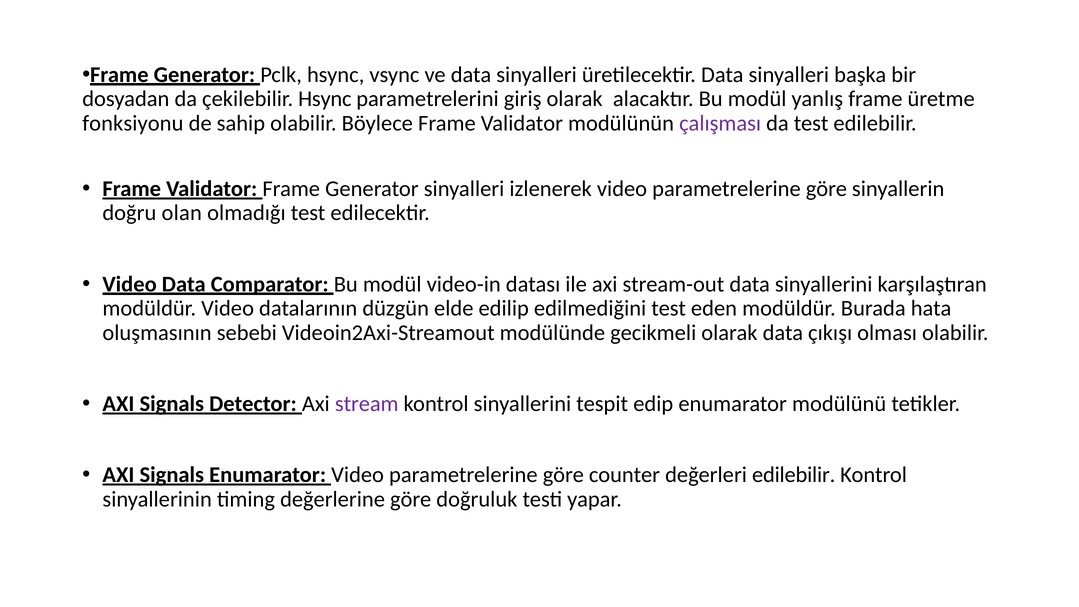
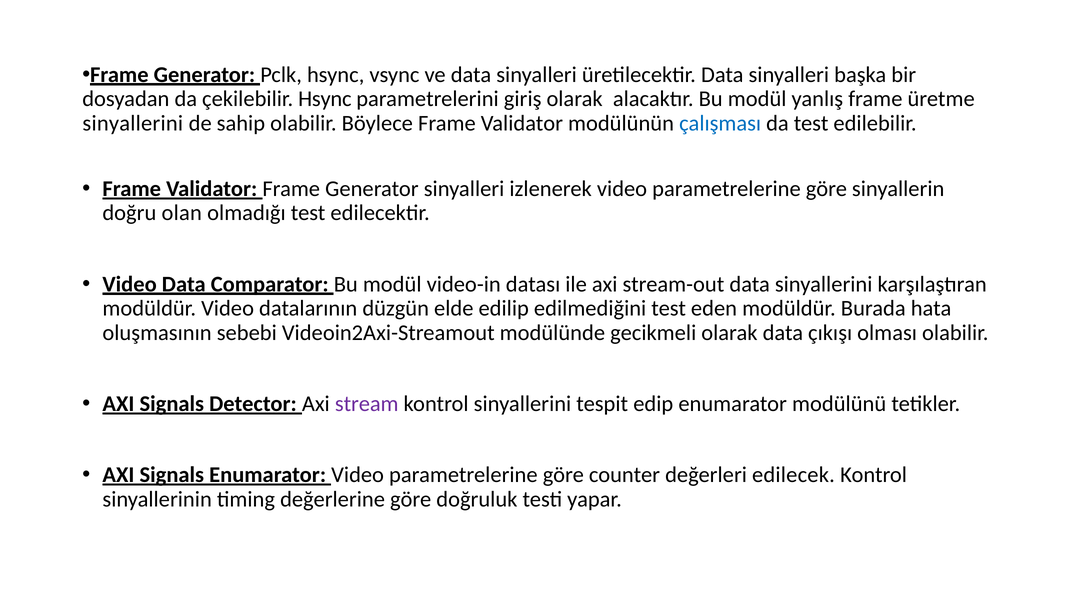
fonksiyonu at (133, 123): fonksiyonu -> sinyallerini
çalışması colour: purple -> blue
değerleri edilebilir: edilebilir -> edilecek
